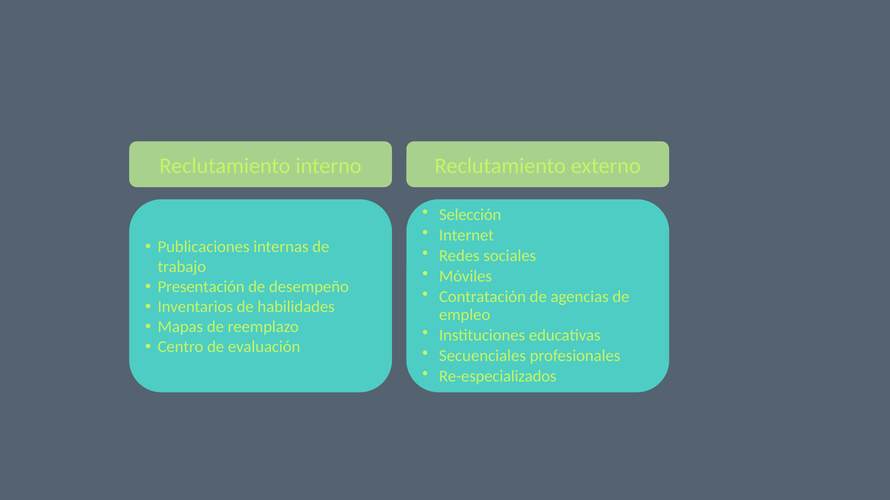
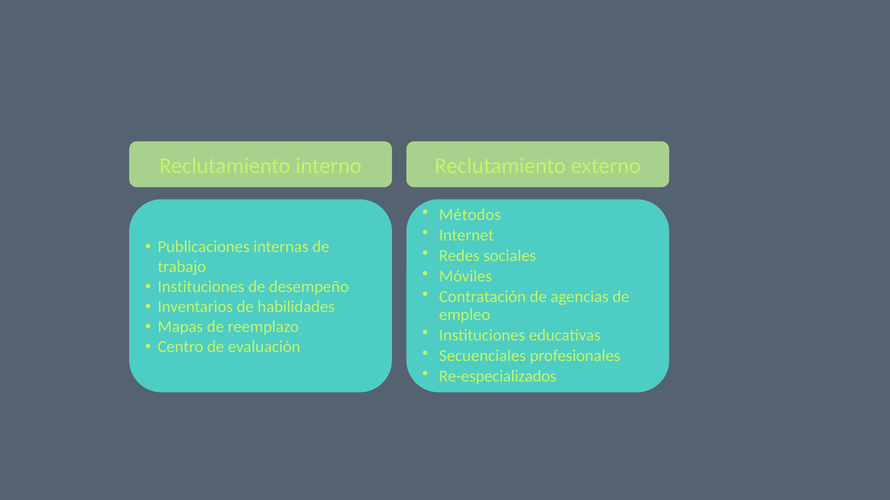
Selección: Selección -> Métodos
Presentación at (201, 287): Presentación -> Instituciones
